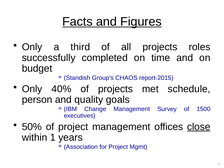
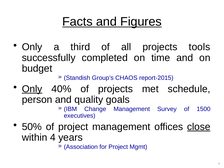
roles: roles -> tools
Only at (32, 89) underline: none -> present
1: 1 -> 4
